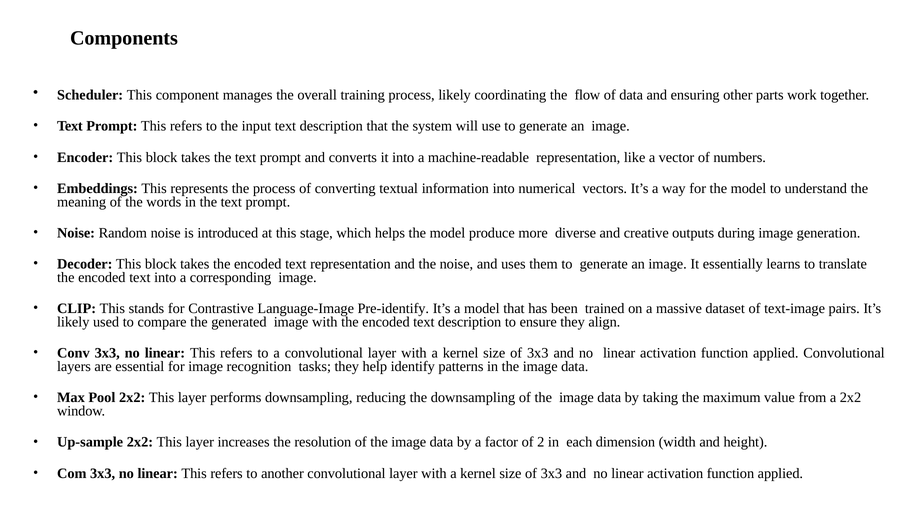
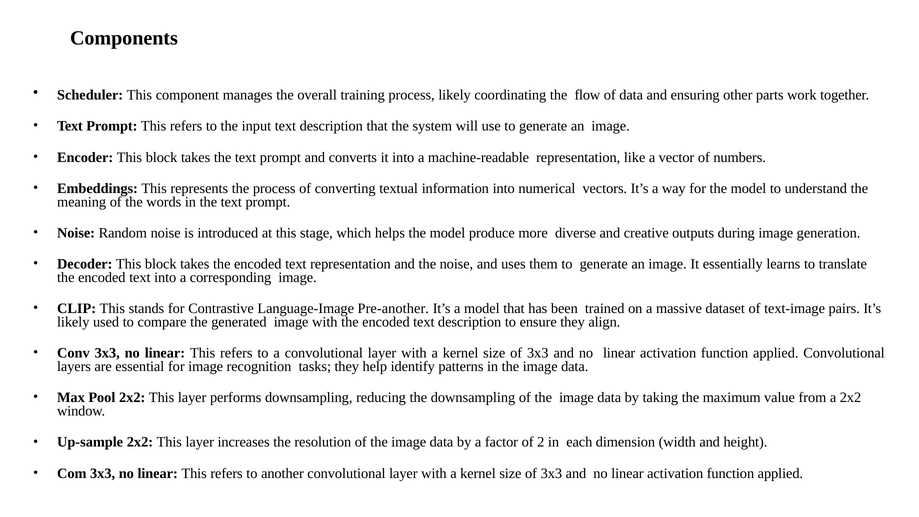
Pre-identify: Pre-identify -> Pre-another
